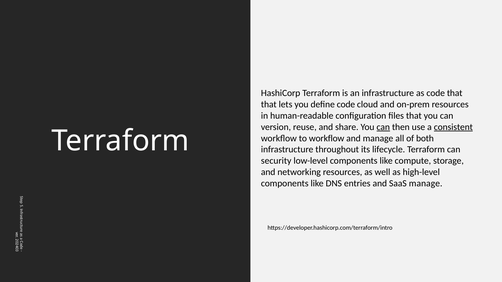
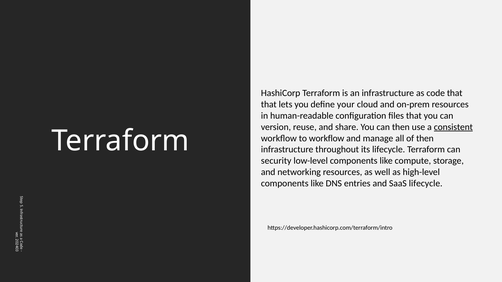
define code: code -> your
can at (383, 127) underline: present -> none
of both: both -> then
SaaS manage: manage -> lifecycle
